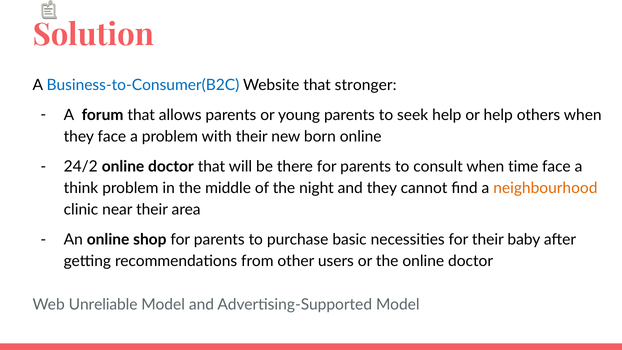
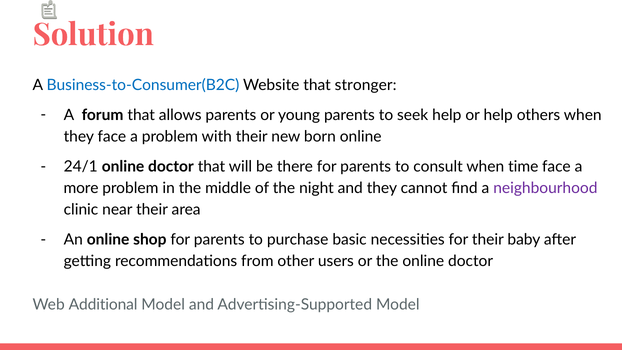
24/2: 24/2 -> 24/1
think: think -> more
neighbourhood colour: orange -> purple
Unreliable: Unreliable -> Additional
